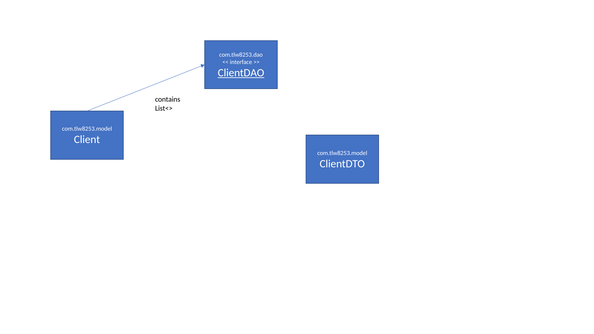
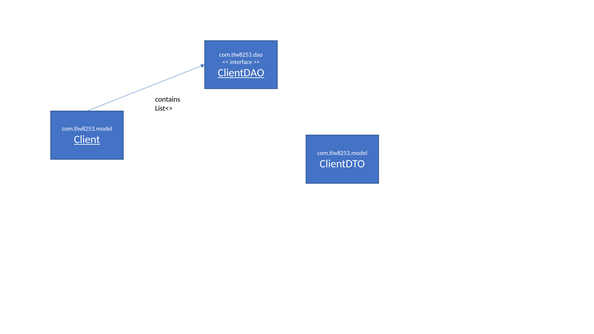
Client underline: none -> present
